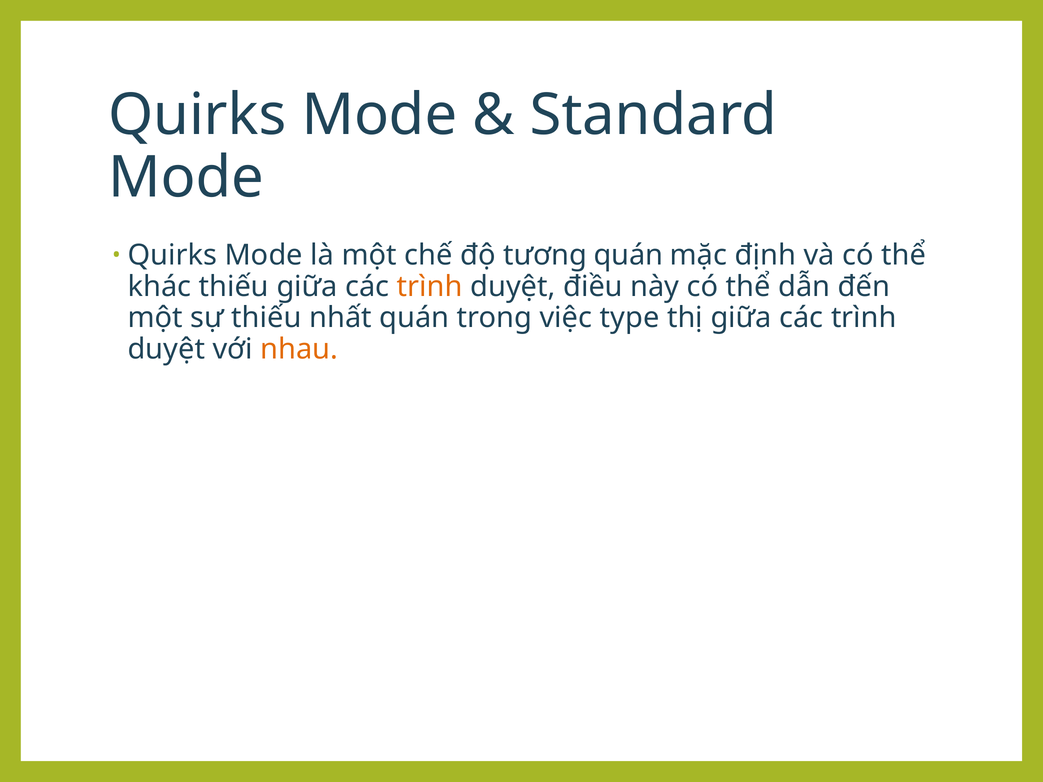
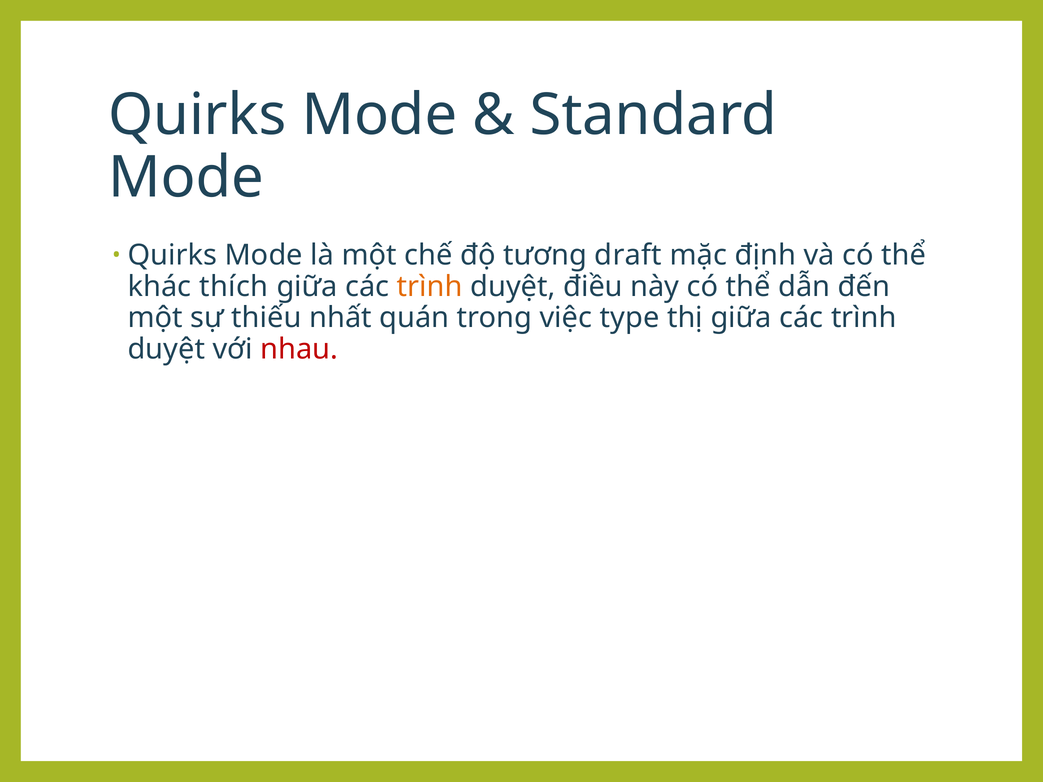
tương quán: quán -> draft
khác thiếu: thiếu -> thích
nhau colour: orange -> red
